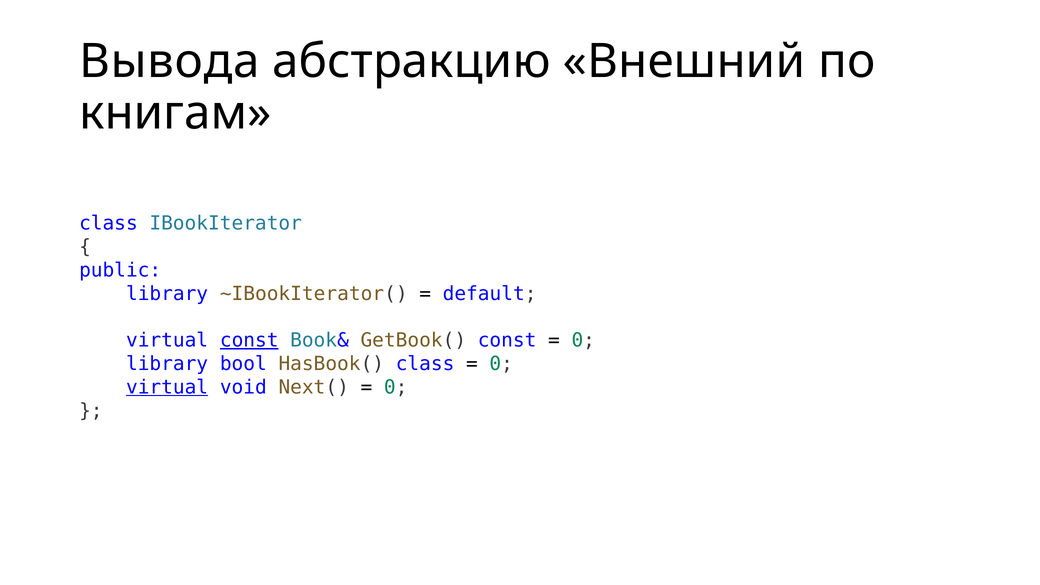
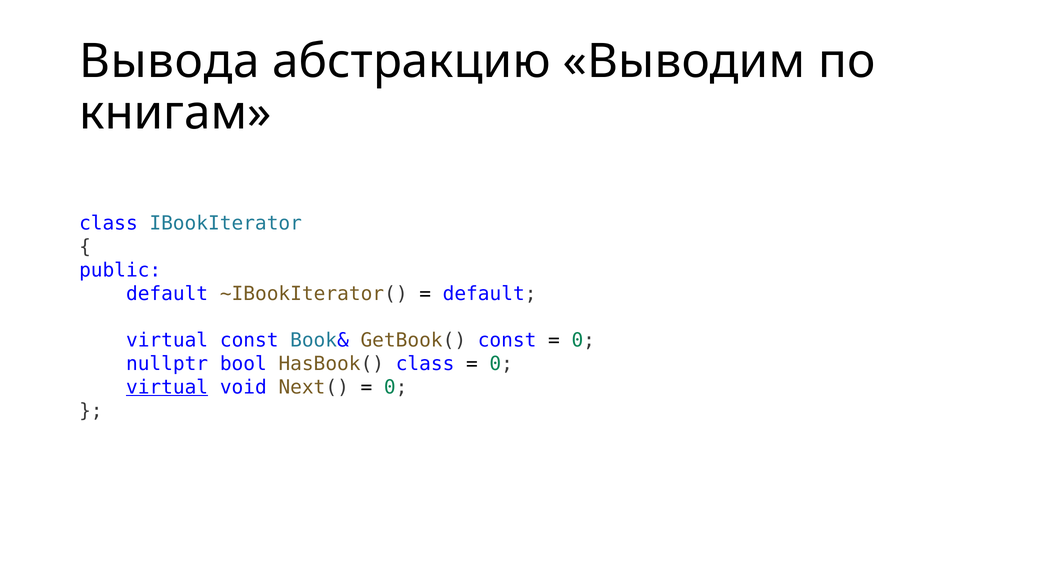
Внешний: Внешний -> Выводим
library at (167, 294): library -> default
const at (249, 340) underline: present -> none
library at (167, 364): library -> nullptr
